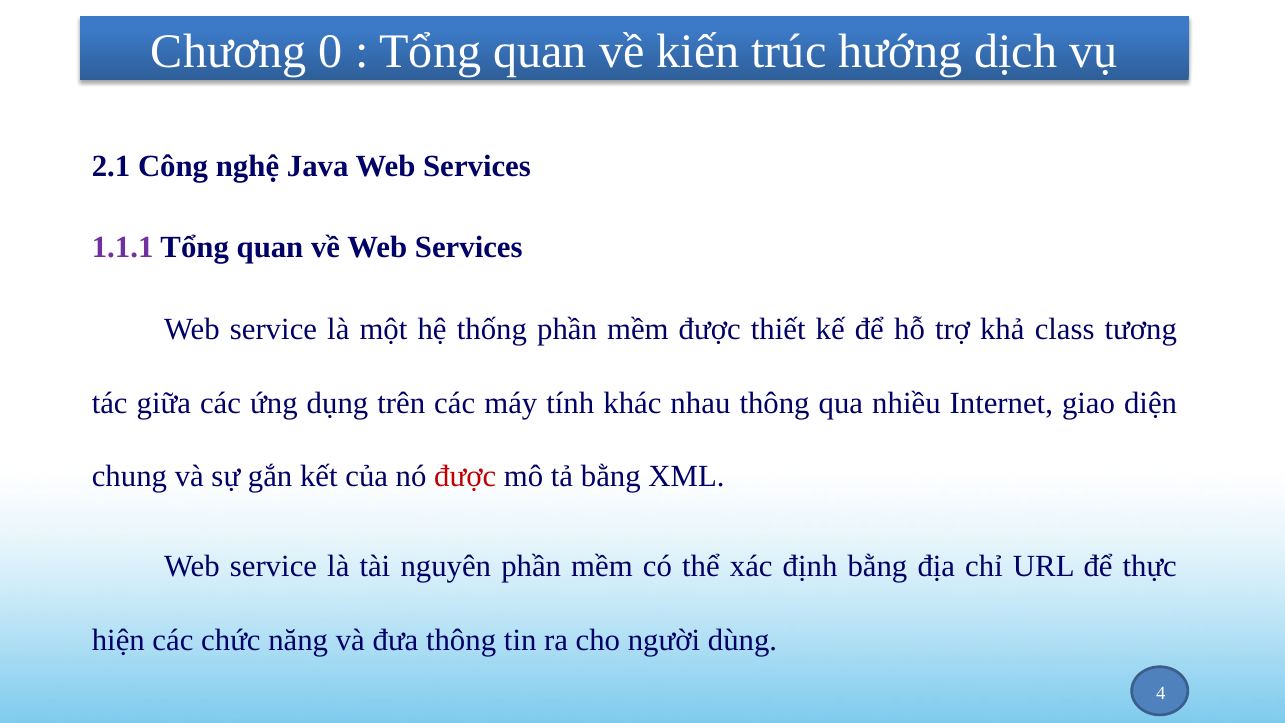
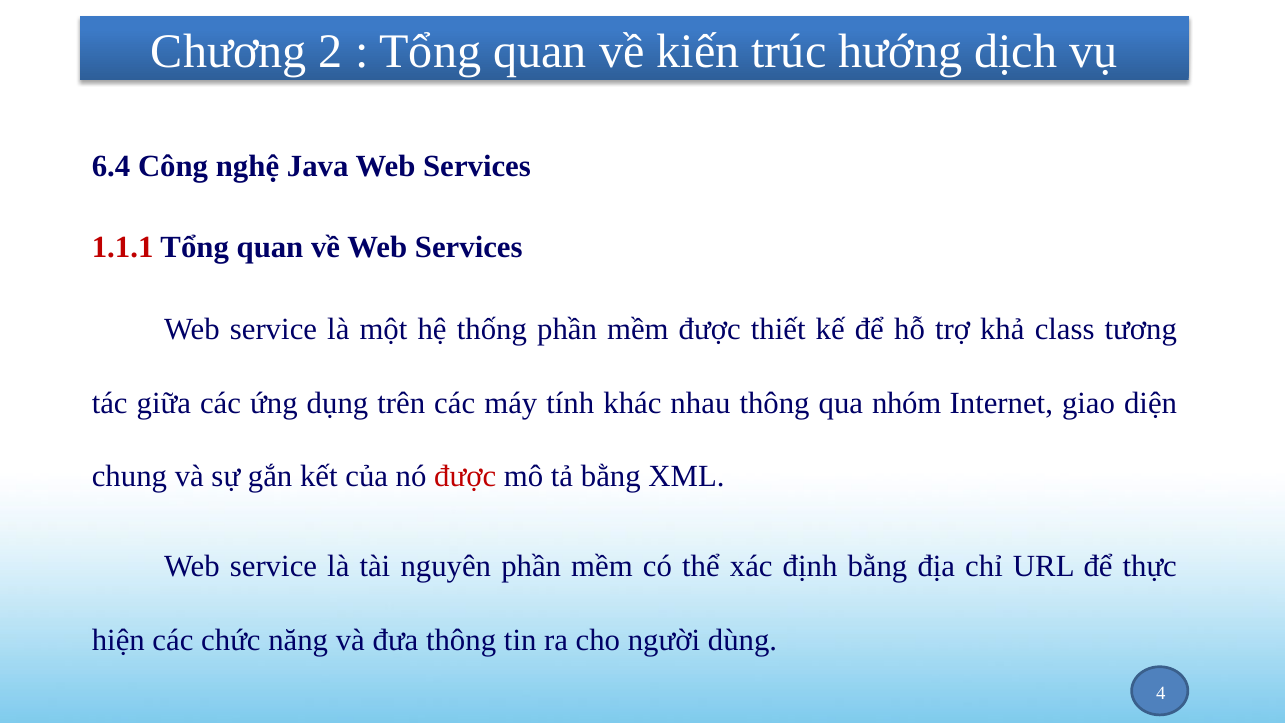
0: 0 -> 2
2.1: 2.1 -> 6.4
1.1.1 colour: purple -> red
nhiều: nhiều -> nhóm
